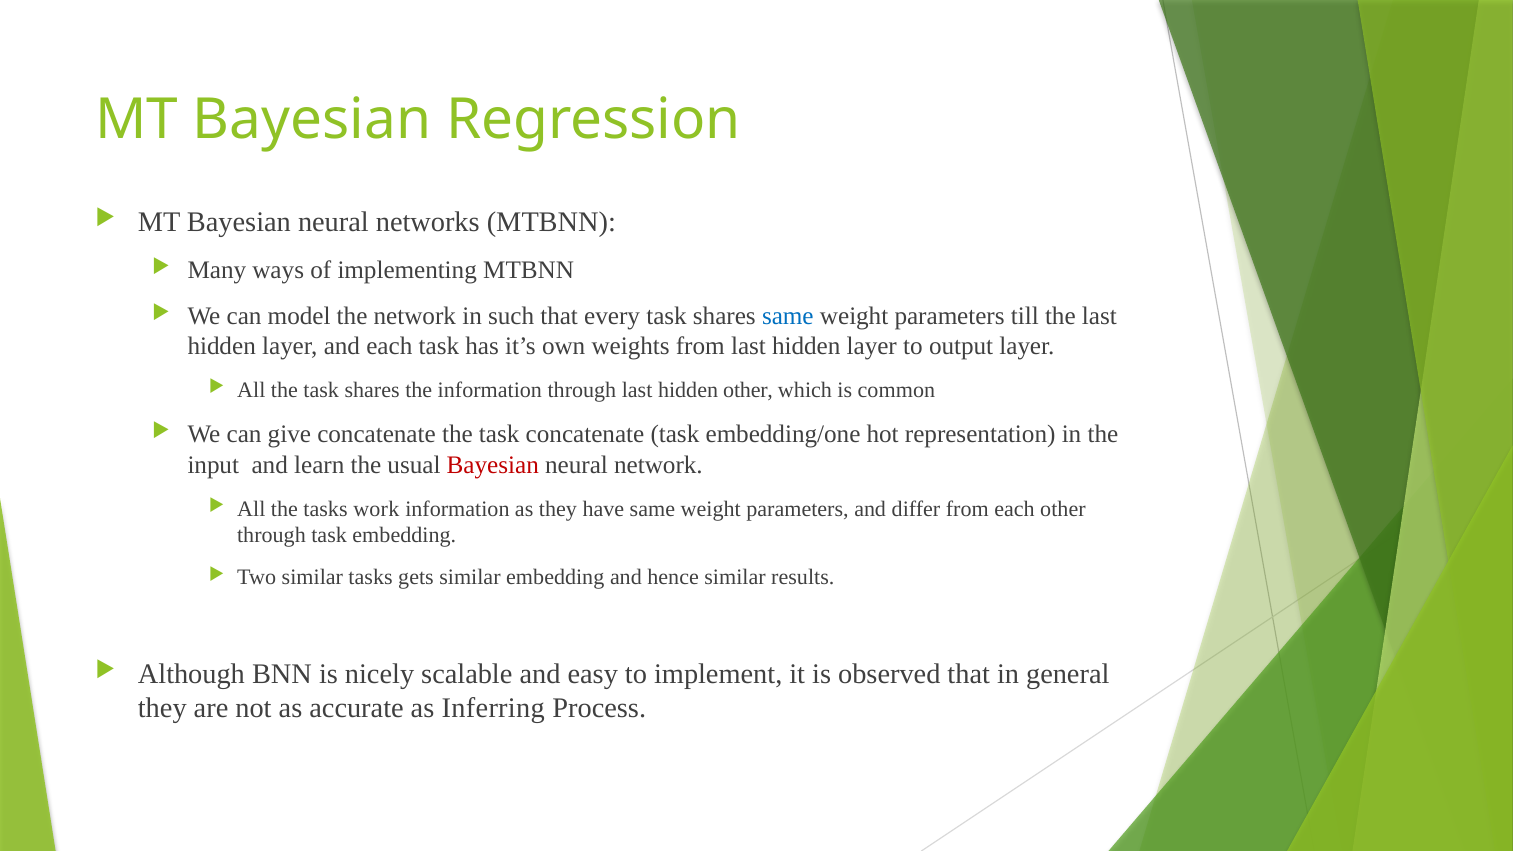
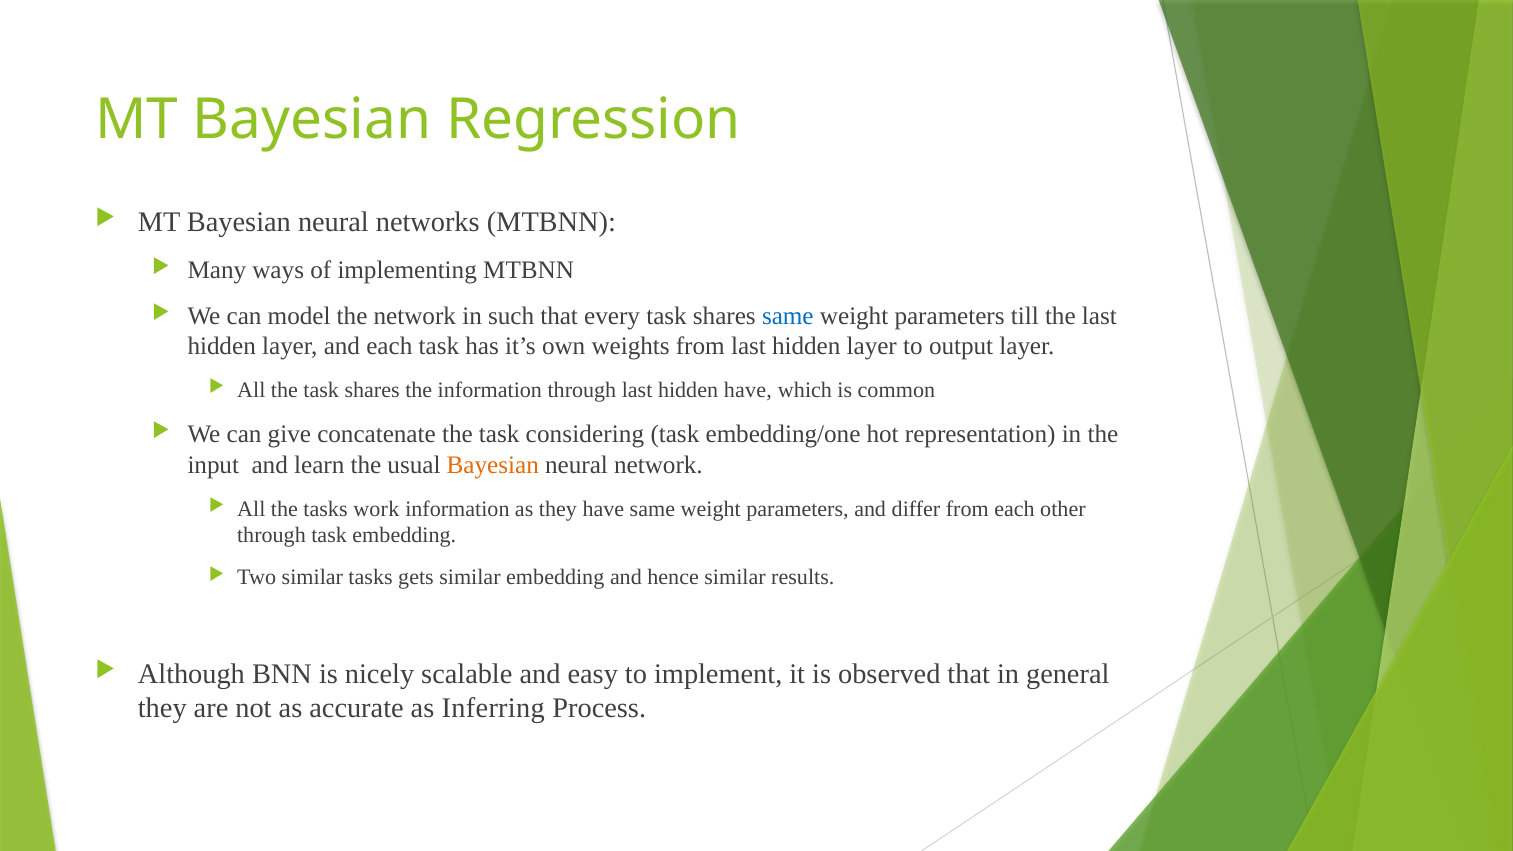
hidden other: other -> have
task concatenate: concatenate -> considering
Bayesian at (493, 465) colour: red -> orange
